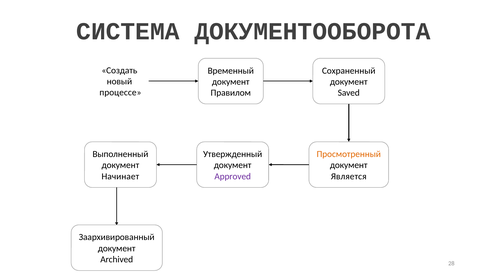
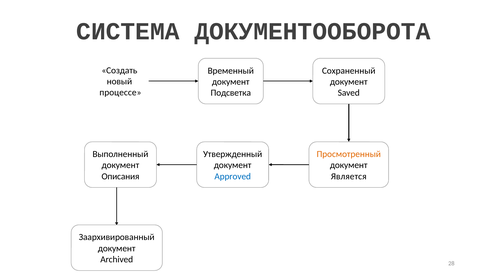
Правилом: Правилом -> Подсветка
Начинает: Начинает -> Описания
Approved colour: purple -> blue
